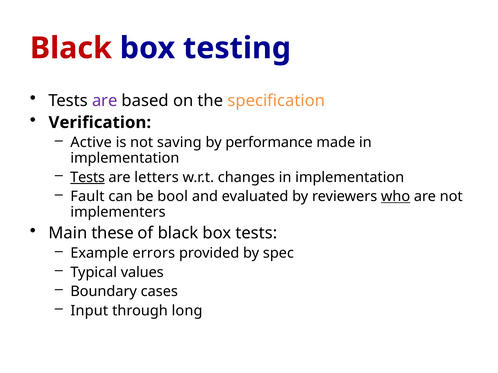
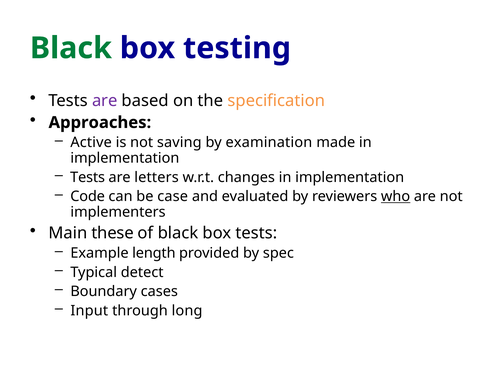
Black at (71, 48) colour: red -> green
Verification: Verification -> Approaches
performance: performance -> examination
Tests at (88, 178) underline: present -> none
Fault: Fault -> Code
bool: bool -> case
errors: errors -> length
values: values -> detect
